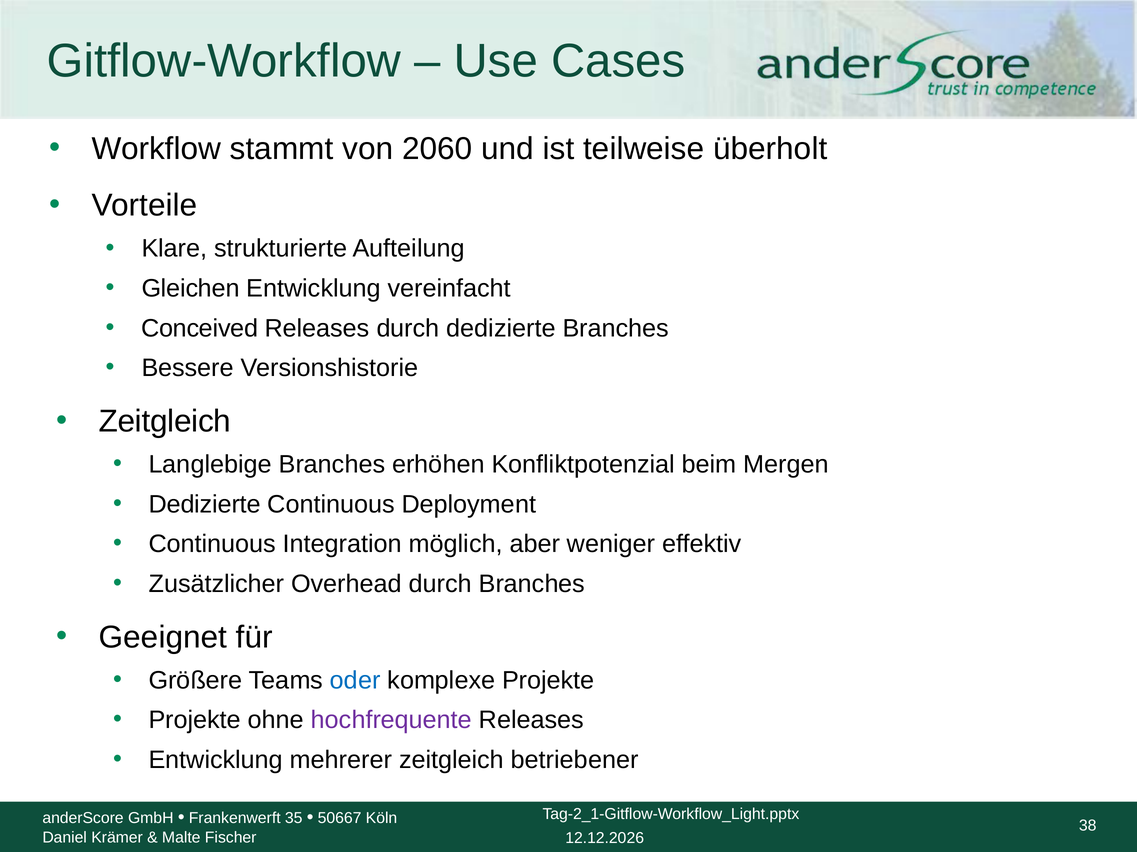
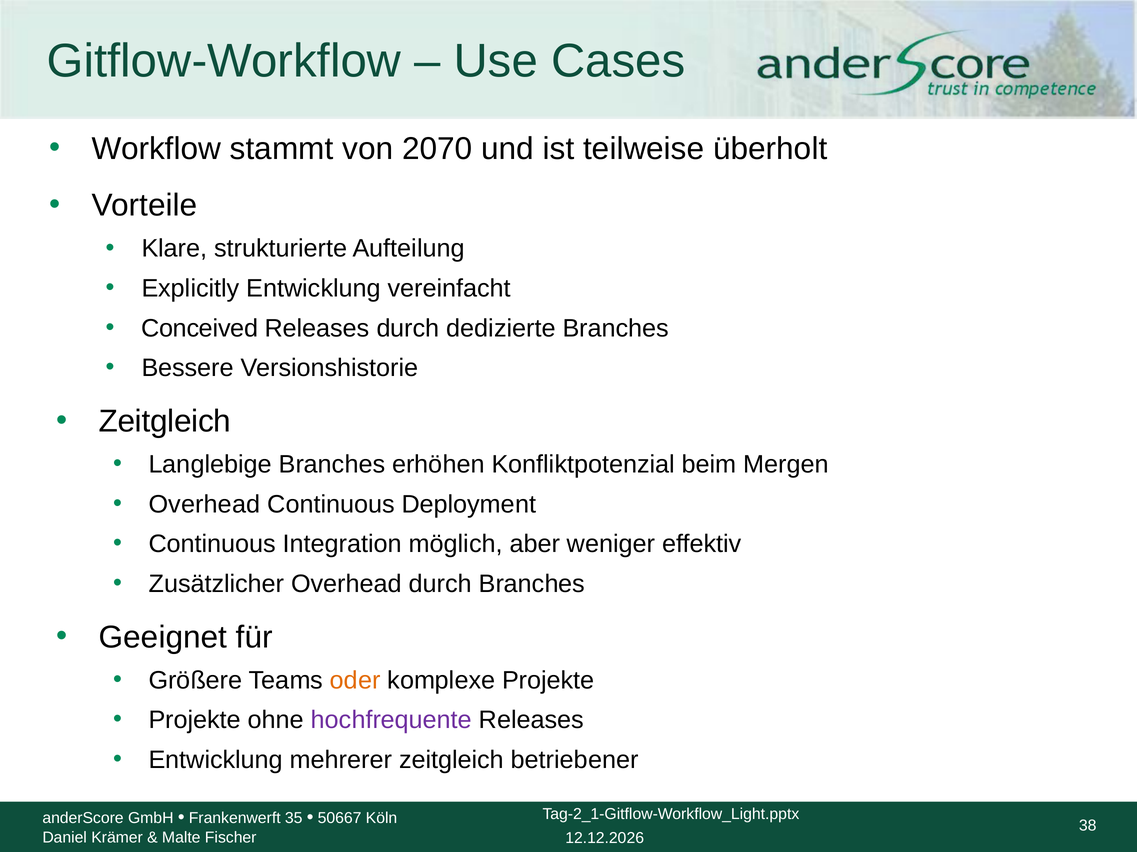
2060: 2060 -> 2070
Gleichen: Gleichen -> Explicitly
Dedizierte at (205, 505): Dedizierte -> Overhead
oder colour: blue -> orange
